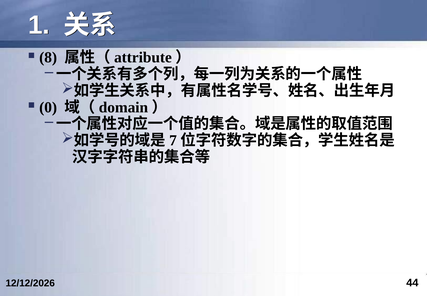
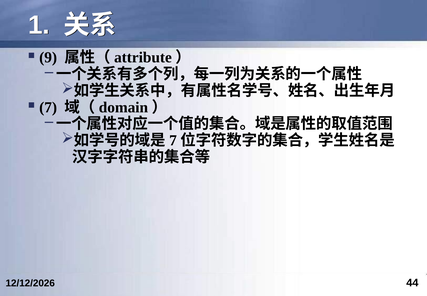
8: 8 -> 9
0 at (48, 107): 0 -> 7
